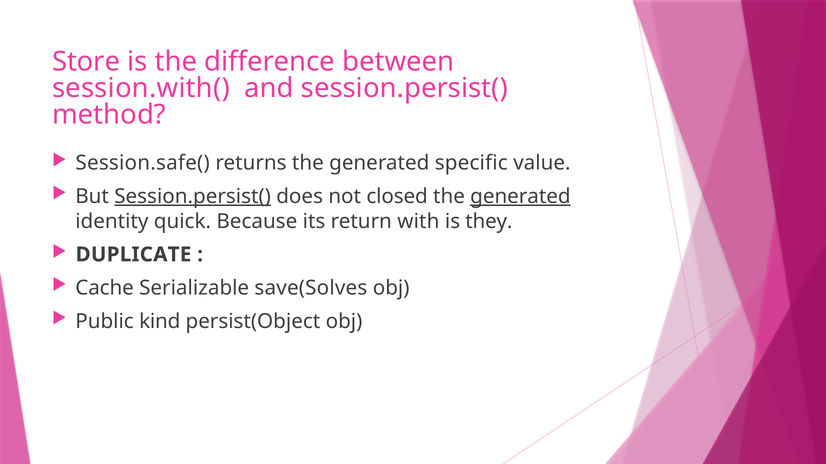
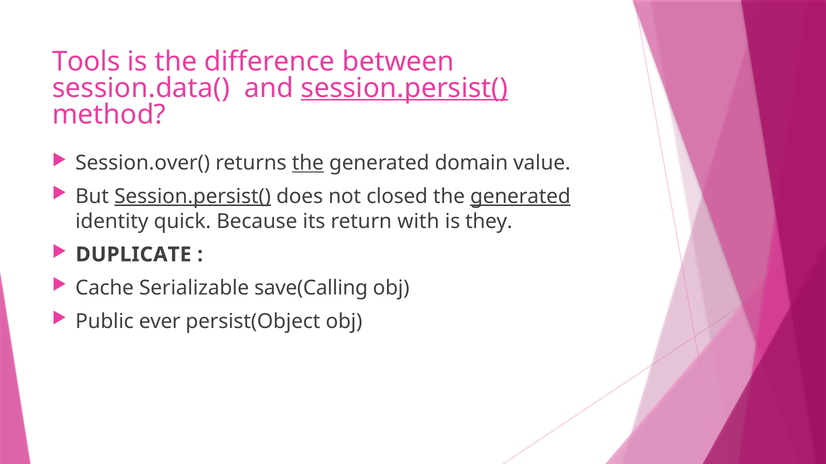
Store: Store -> Tools
session.with(: session.with( -> session.data(
session.persist( at (404, 88) underline: none -> present
Session.safe(: Session.safe( -> Session.over(
the at (308, 163) underline: none -> present
specific: specific -> domain
save(Solves: save(Solves -> save(Calling
kind: kind -> ever
